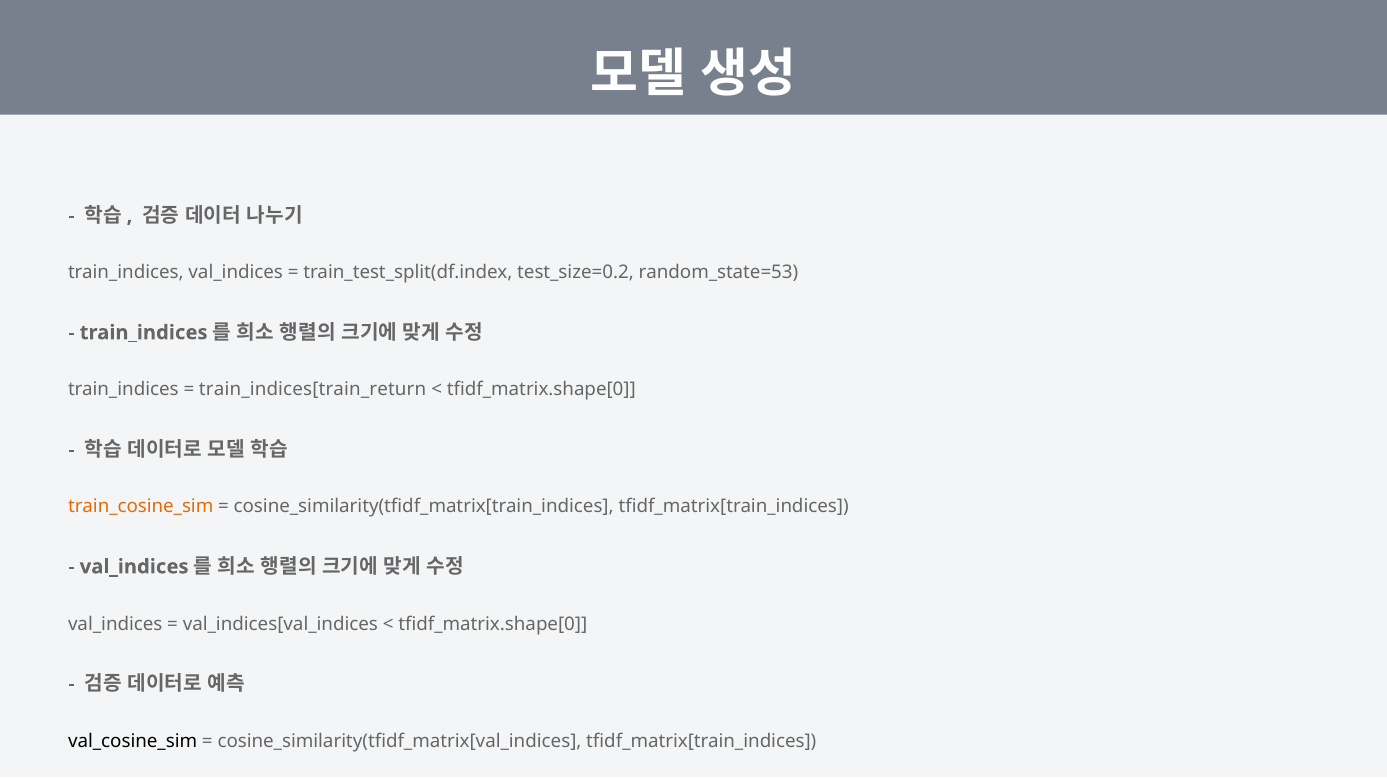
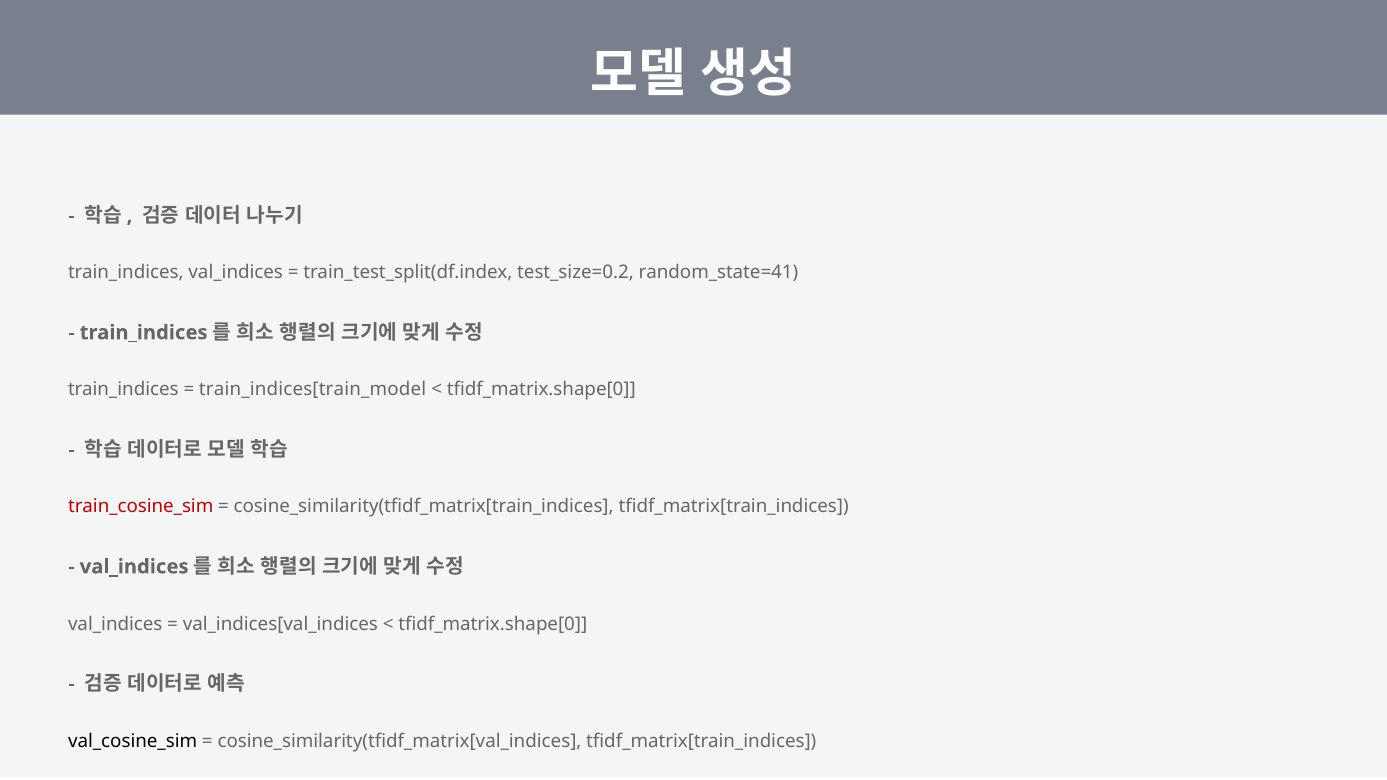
random_state=53: random_state=53 -> random_state=41
train_indices[train_return: train_indices[train_return -> train_indices[train_model
train_cosine_sim colour: orange -> red
